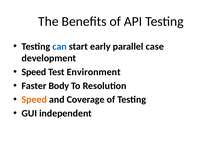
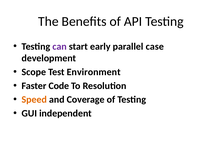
can colour: blue -> purple
Speed at (34, 72): Speed -> Scope
Body: Body -> Code
